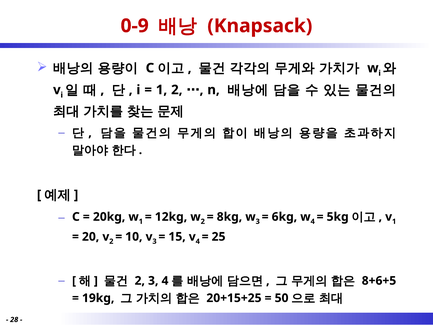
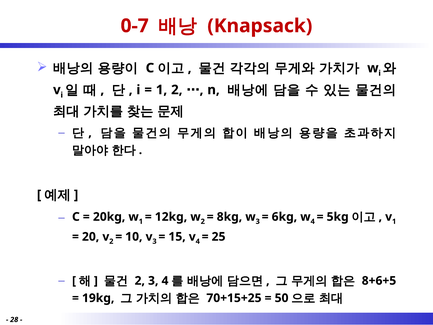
0-9: 0-9 -> 0-7
20+15+25: 20+15+25 -> 70+15+25
